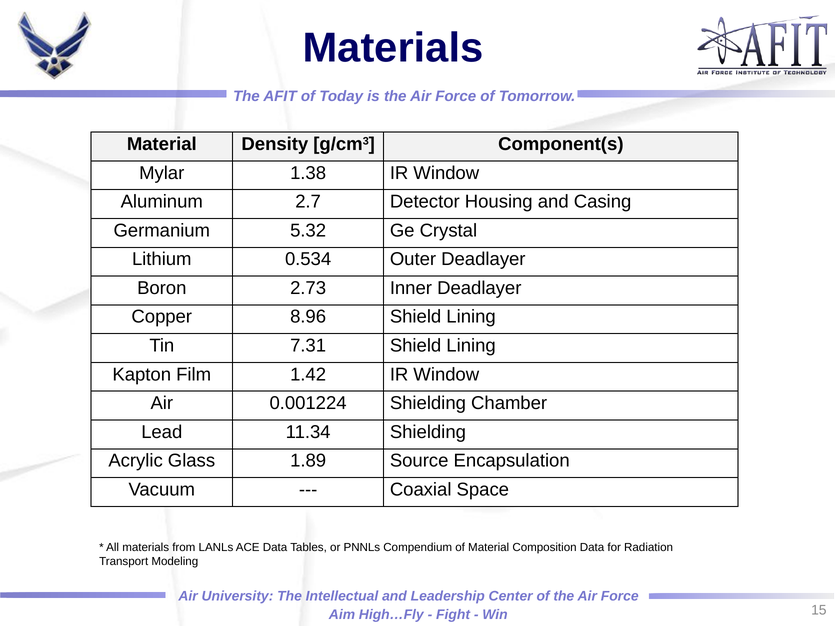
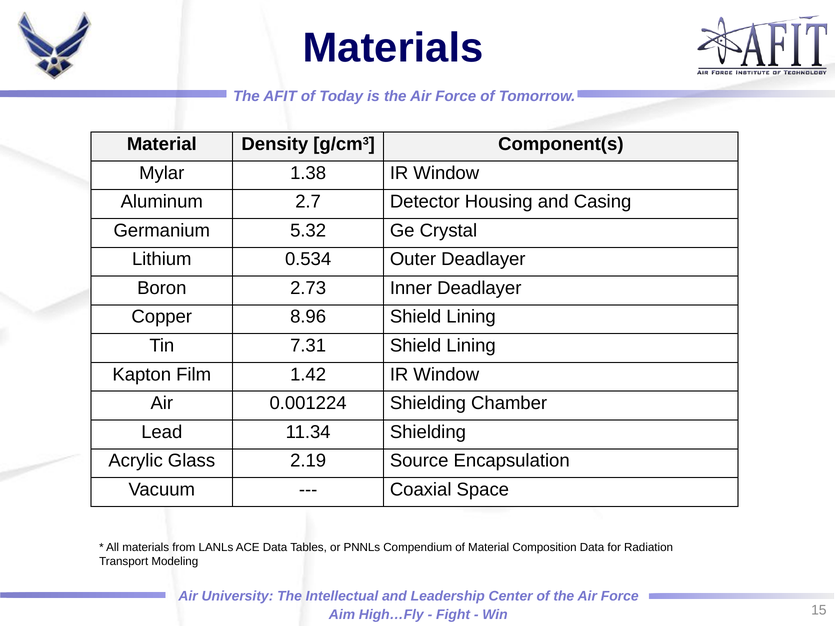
1.89: 1.89 -> 2.19
